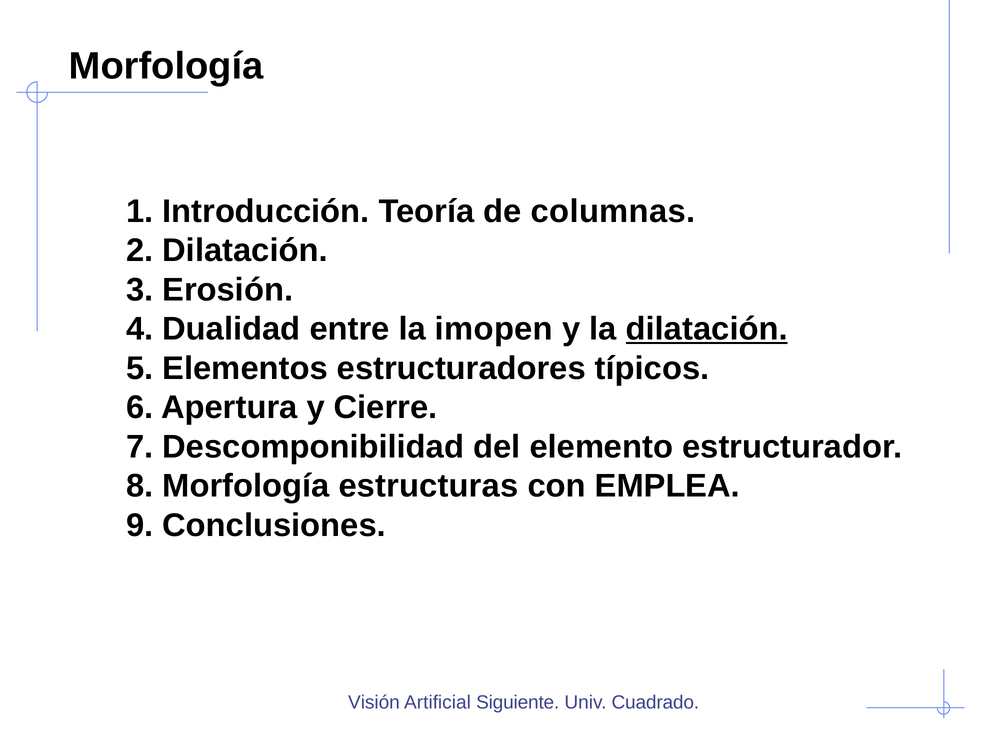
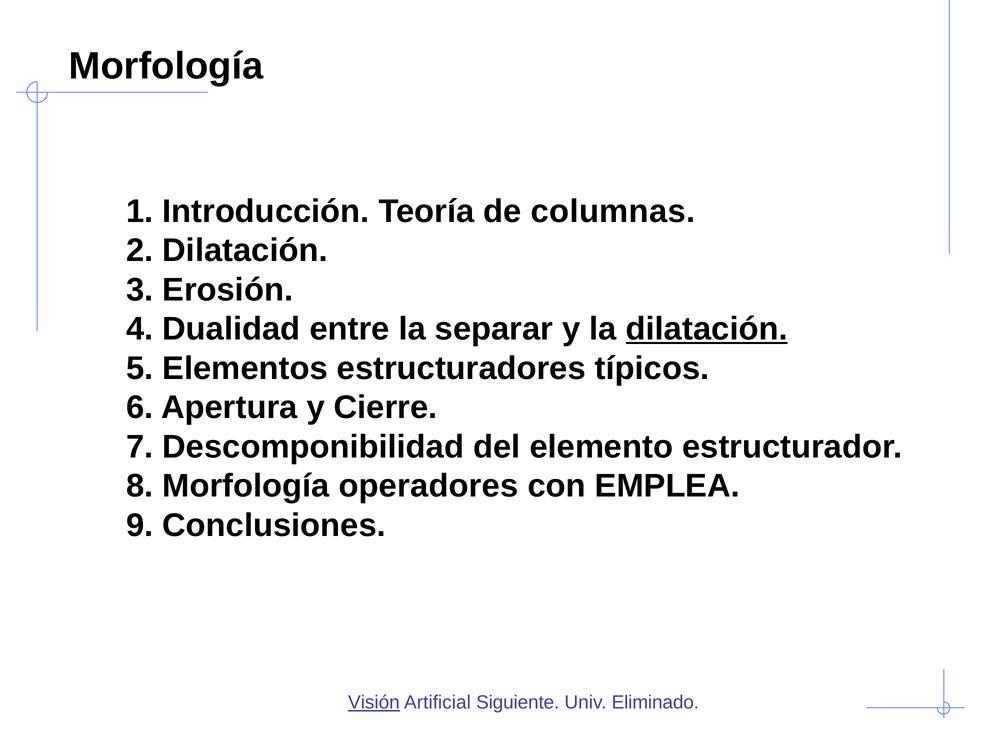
imopen: imopen -> separar
estructuras: estructuras -> operadores
Visión underline: none -> present
Cuadrado: Cuadrado -> Eliminado
